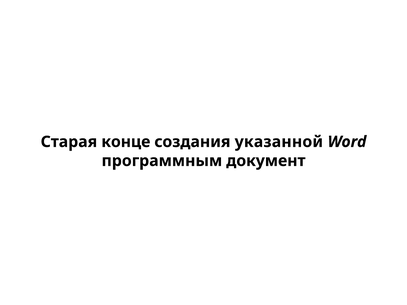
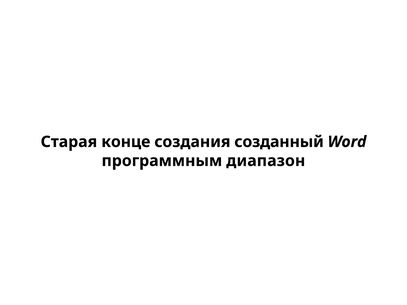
указанной: указанной -> созданный
документ: документ -> диапазон
